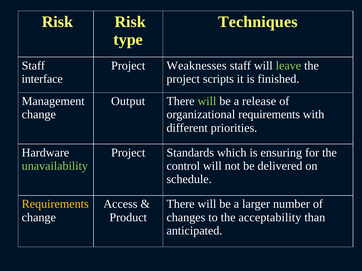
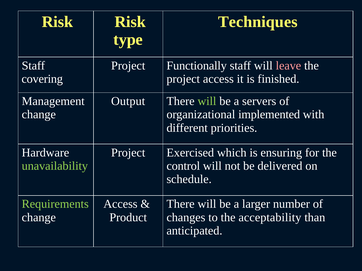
Weaknesses: Weaknesses -> Functionally
leave colour: light green -> pink
interface: interface -> covering
project scripts: scripts -> access
release: release -> servers
organizational requirements: requirements -> implemented
Standards: Standards -> Exercised
Requirements at (55, 204) colour: yellow -> light green
